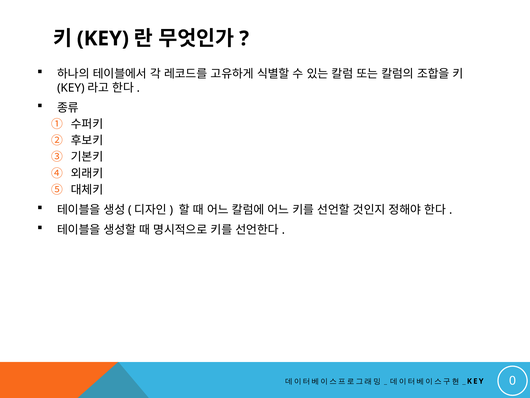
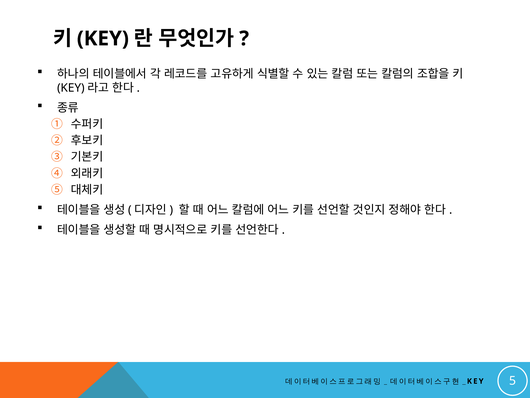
0: 0 -> 5
